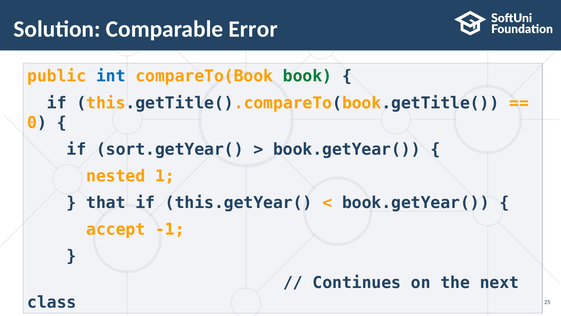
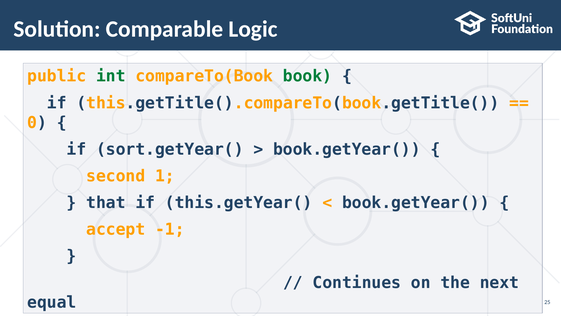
Error: Error -> Logic
int colour: blue -> green
nested: nested -> second
class: class -> equal
